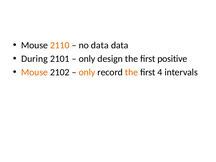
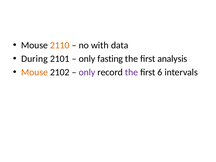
no data: data -> with
design: design -> fasting
positive: positive -> analysis
only at (87, 72) colour: orange -> purple
the at (131, 72) colour: orange -> purple
4: 4 -> 6
